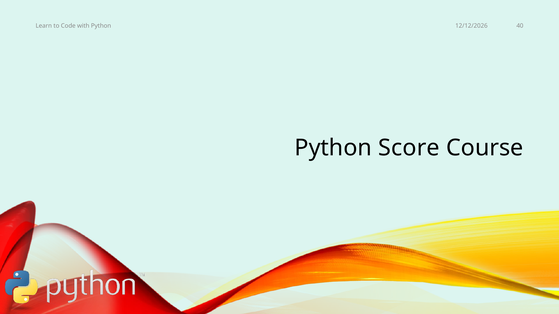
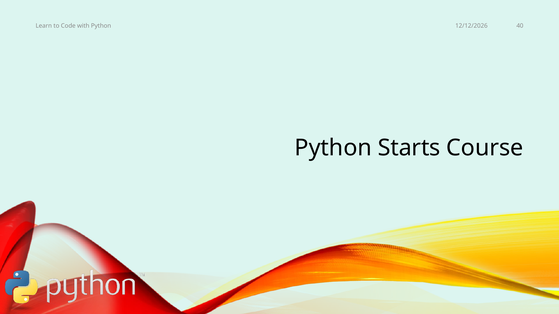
Score: Score -> Starts
